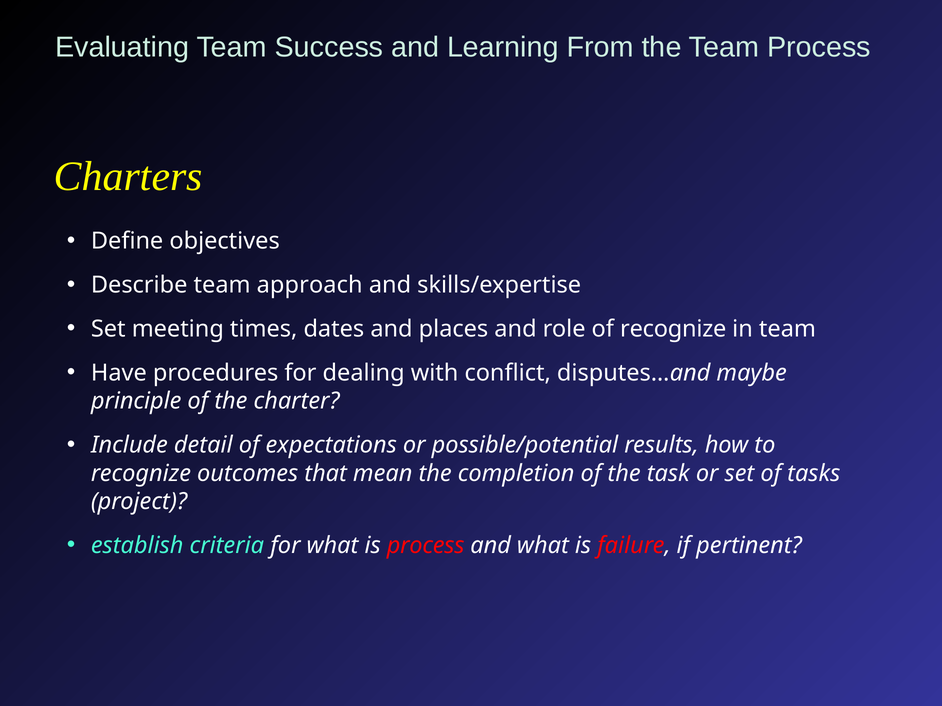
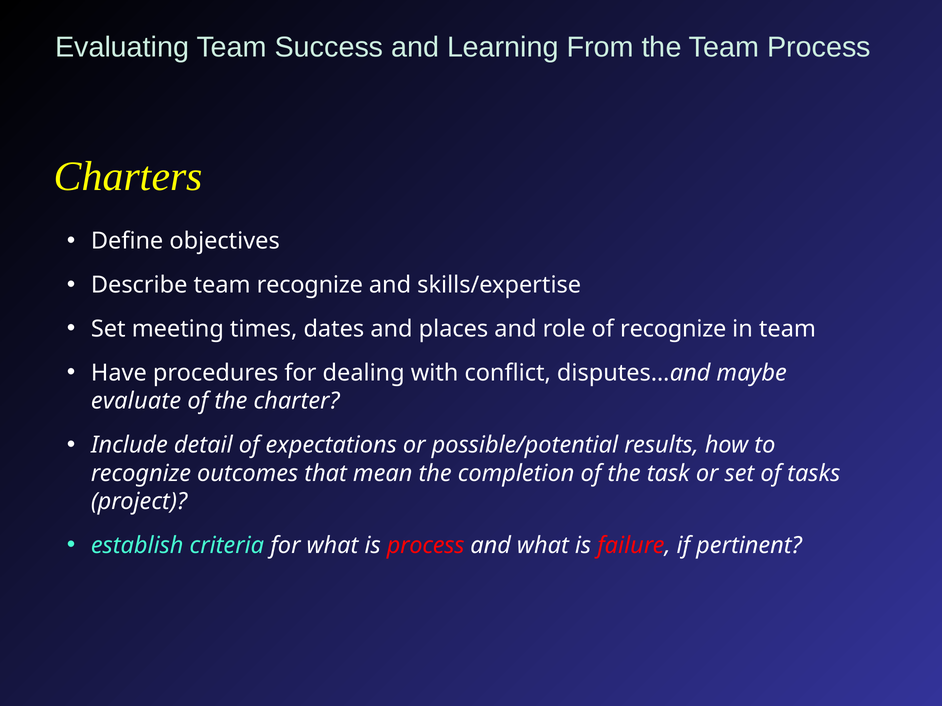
team approach: approach -> recognize
principle: principle -> evaluate
